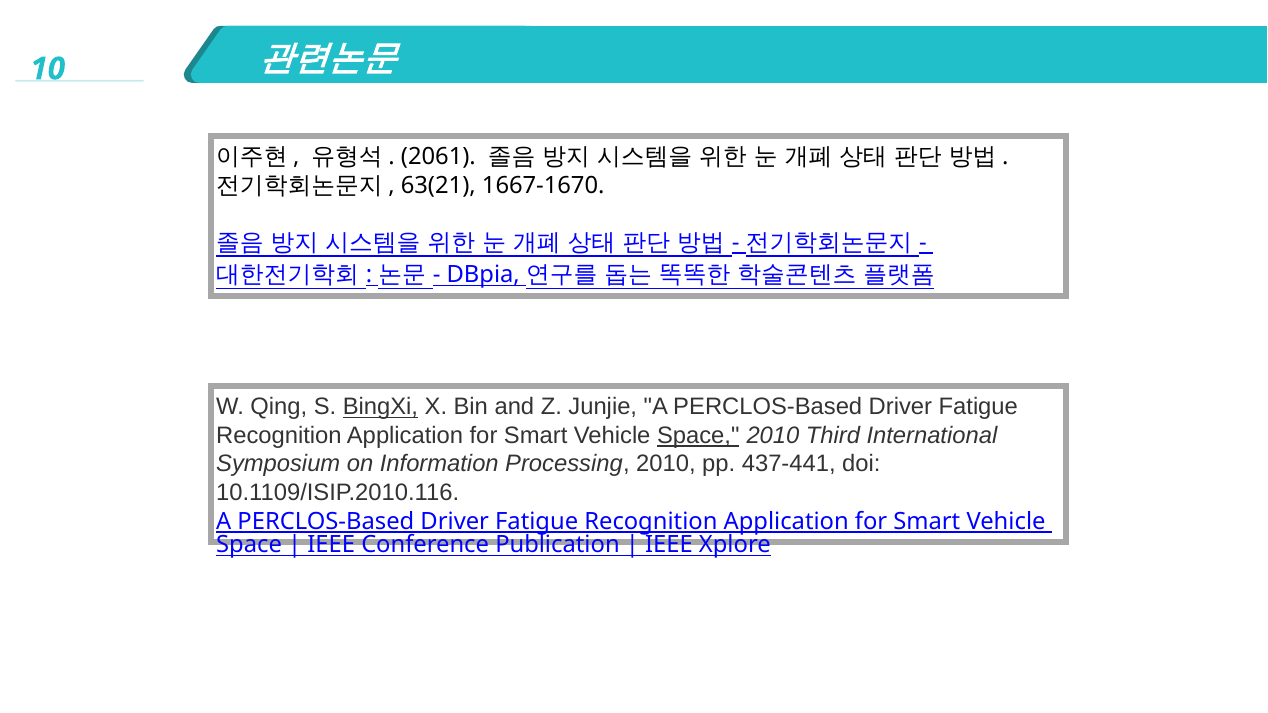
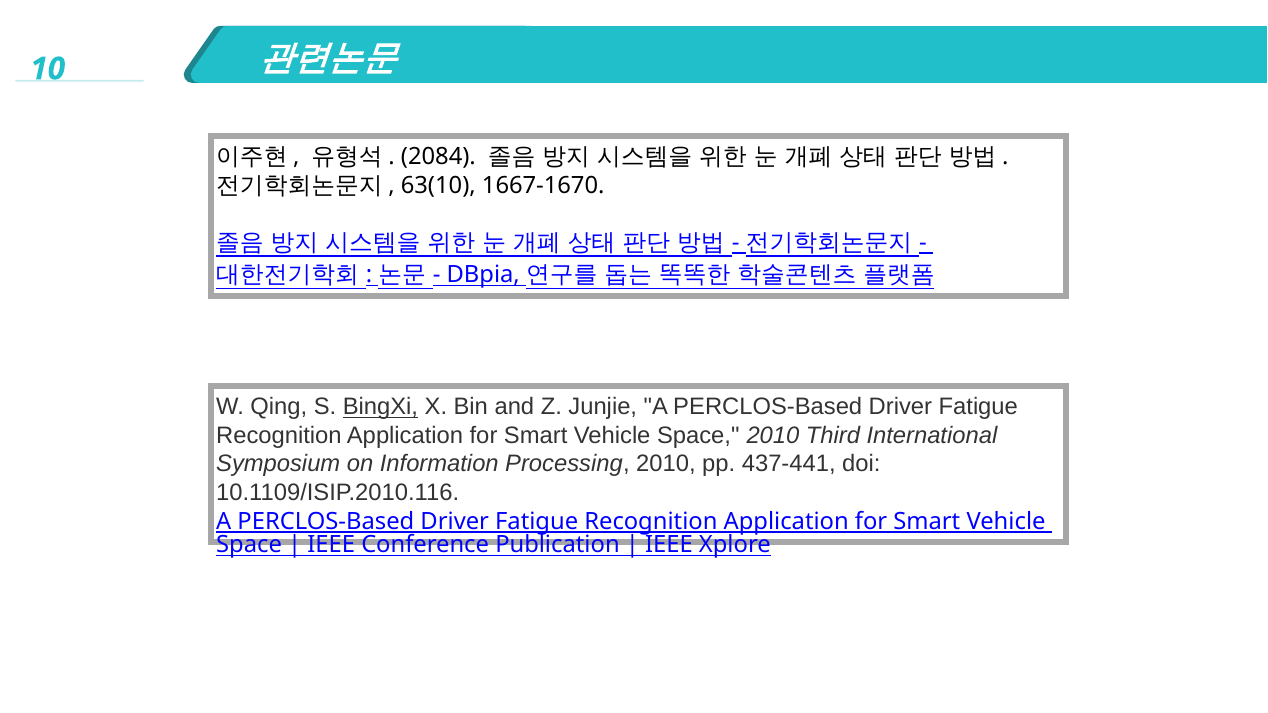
2061: 2061 -> 2084
63(21: 63(21 -> 63(10
Space at (698, 436) underline: present -> none
